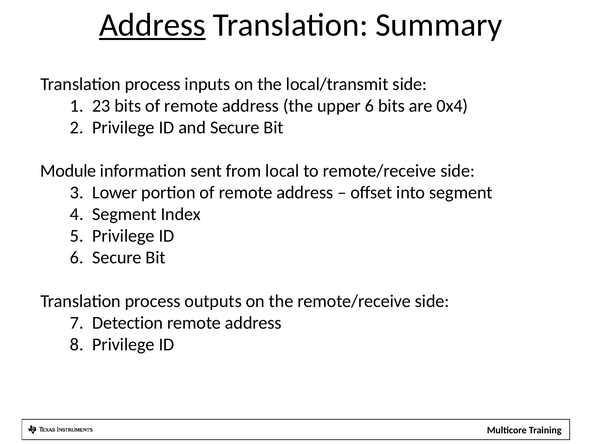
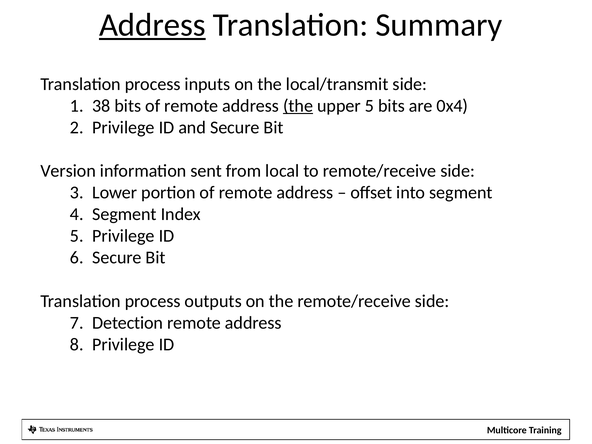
23: 23 -> 38
the at (298, 106) underline: none -> present
upper 6: 6 -> 5
Module: Module -> Version
